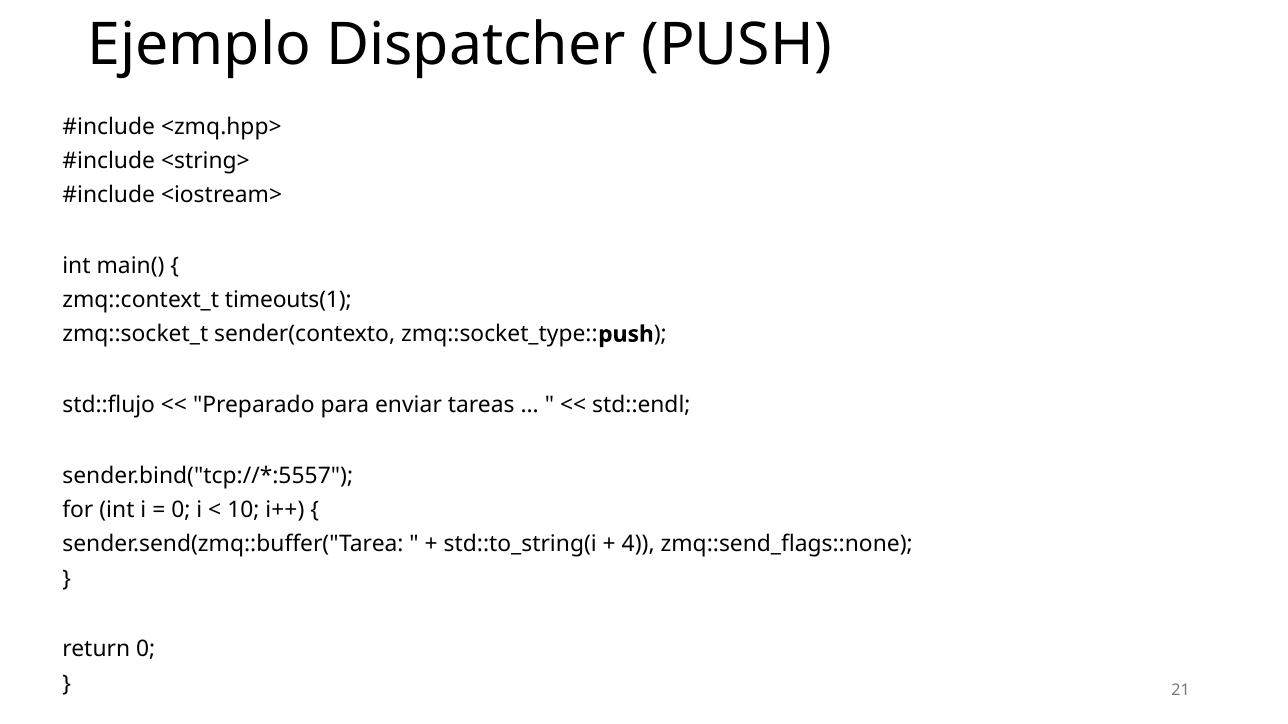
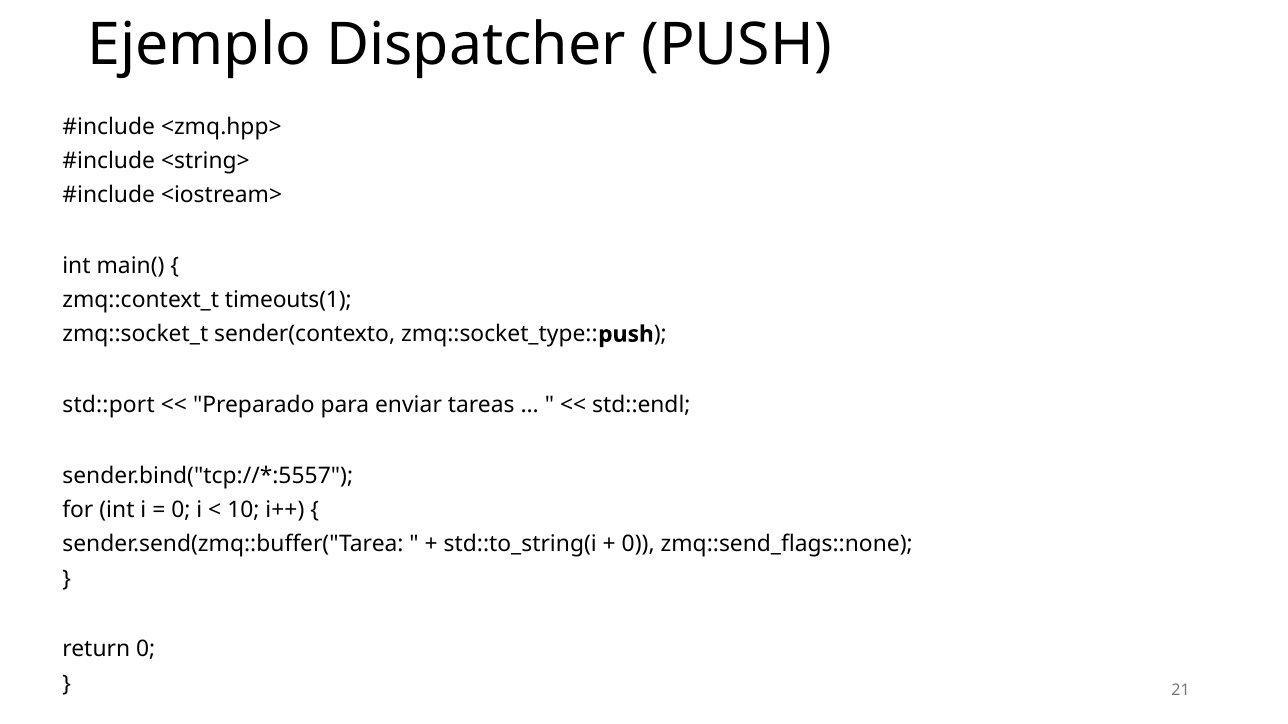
std::flujo: std::flujo -> std::port
4 at (638, 545): 4 -> 0
